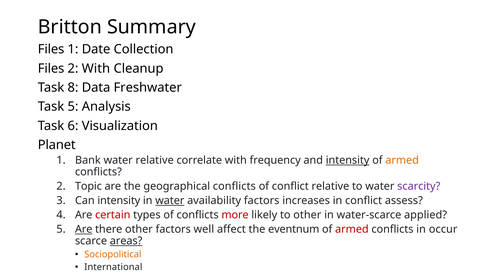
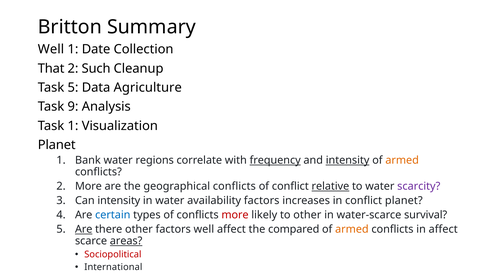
Files at (51, 49): Files -> Well
Files at (51, 68): Files -> That
2 With: With -> Such
Task 8: 8 -> 5
Freshwater: Freshwater -> Agriculture
Task 5: 5 -> 9
Task 6: 6 -> 1
water relative: relative -> regions
frequency underline: none -> present
2 Topic: Topic -> More
relative at (330, 186) underline: none -> present
water at (170, 201) underline: present -> none
conflict assess: assess -> planet
certain colour: red -> blue
applied: applied -> survival
eventnum: eventnum -> compared
armed at (352, 229) colour: red -> orange
in occur: occur -> affect
Sociopolitical colour: orange -> red
